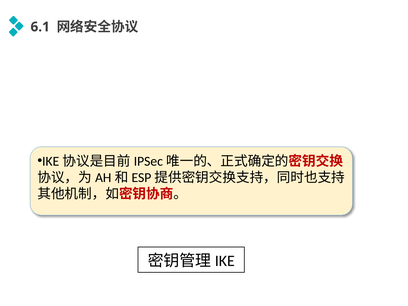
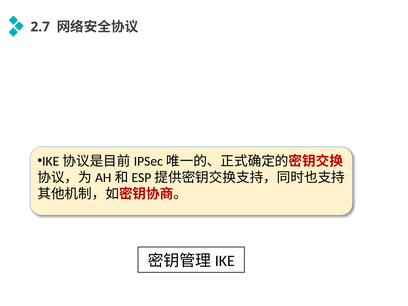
6.1: 6.1 -> 2.7
